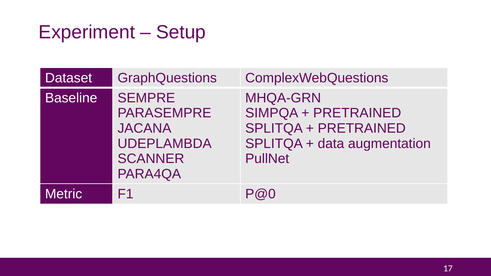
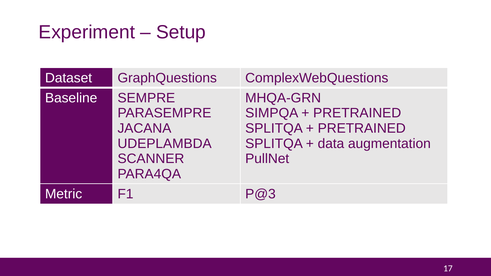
P@0: P@0 -> P@3
